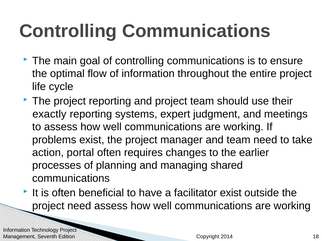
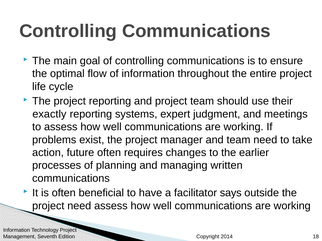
portal: portal -> future
shared: shared -> written
facilitator exist: exist -> says
